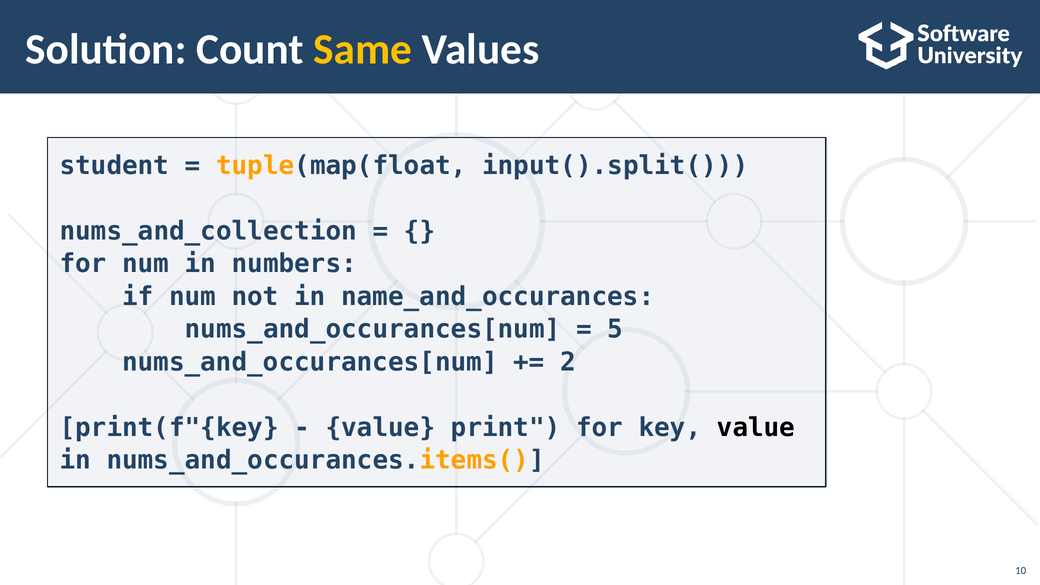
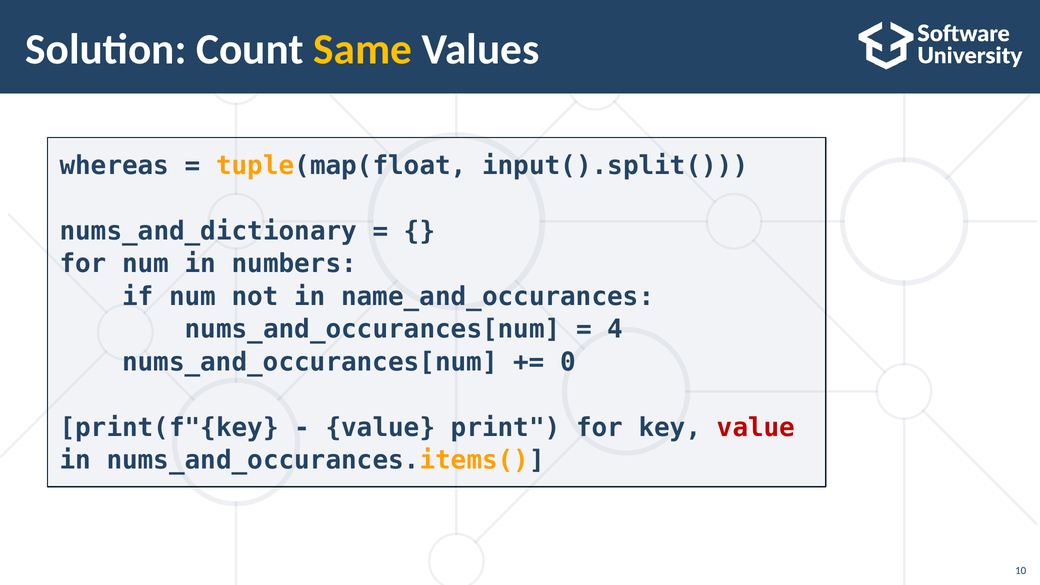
student: student -> whereas
nums_and_collection: nums_and_collection -> nums_and_dictionary
5: 5 -> 4
2: 2 -> 0
value at (756, 427) colour: black -> red
